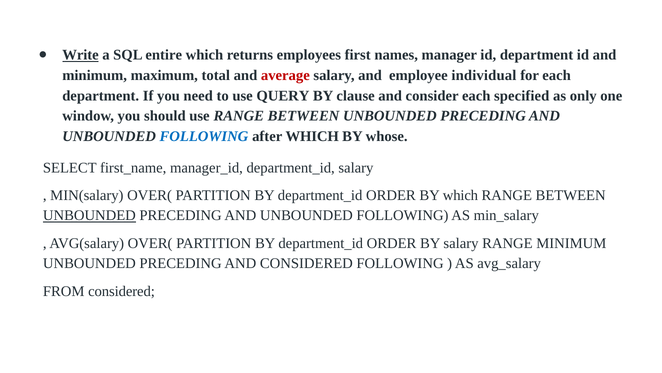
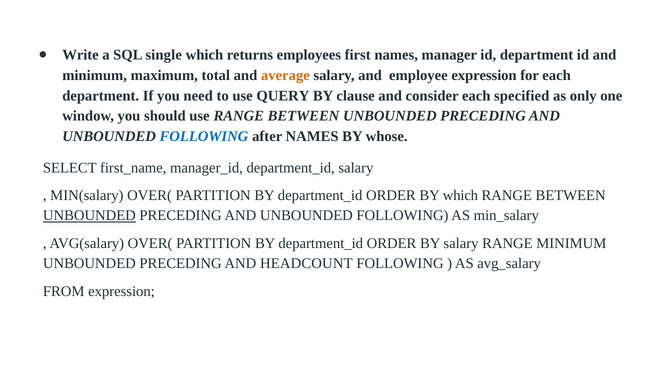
Write underline: present -> none
entire: entire -> single
average colour: red -> orange
employee individual: individual -> expression
after WHICH: WHICH -> NAMES
AND CONSIDERED: CONSIDERED -> HEADCOUNT
FROM considered: considered -> expression
